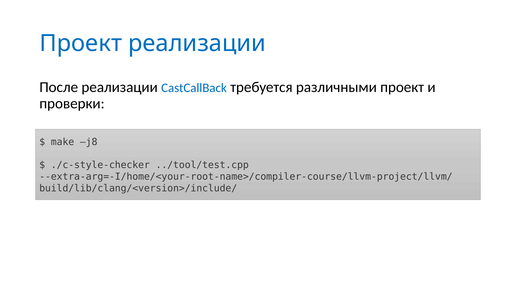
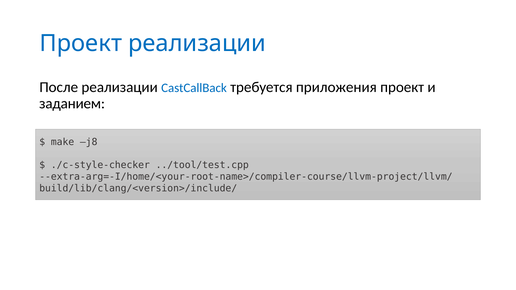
различными: различными -> приложения
проверки: проверки -> заданием
